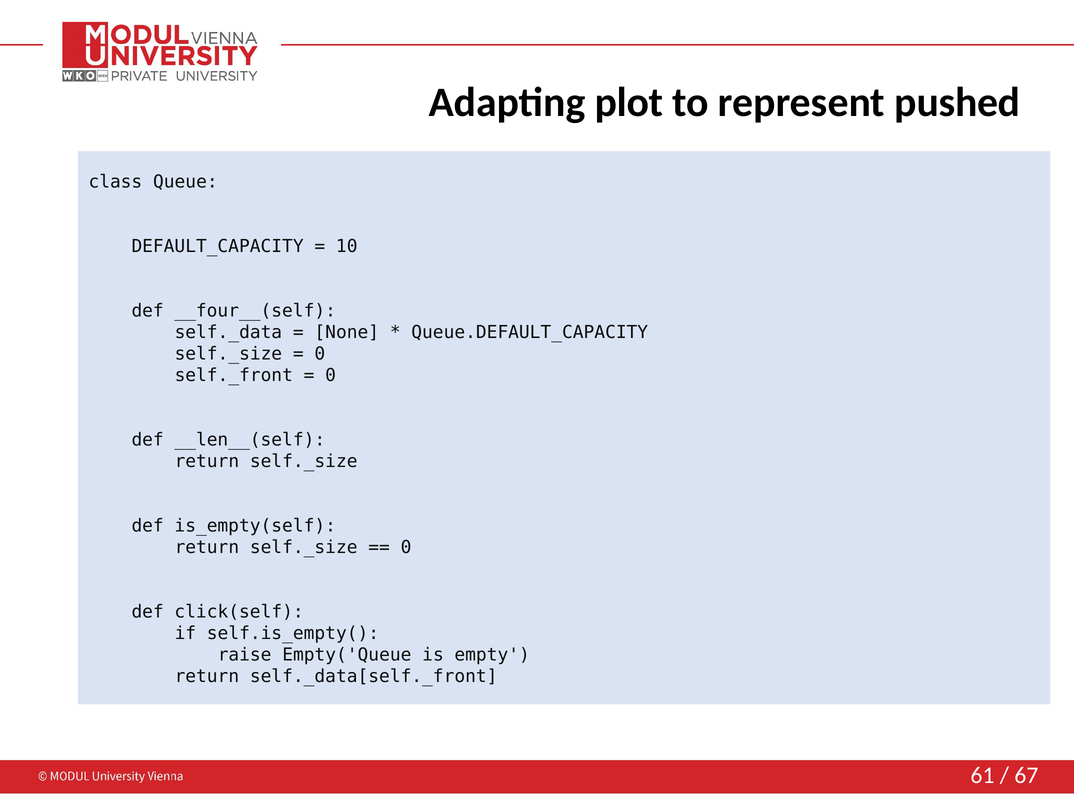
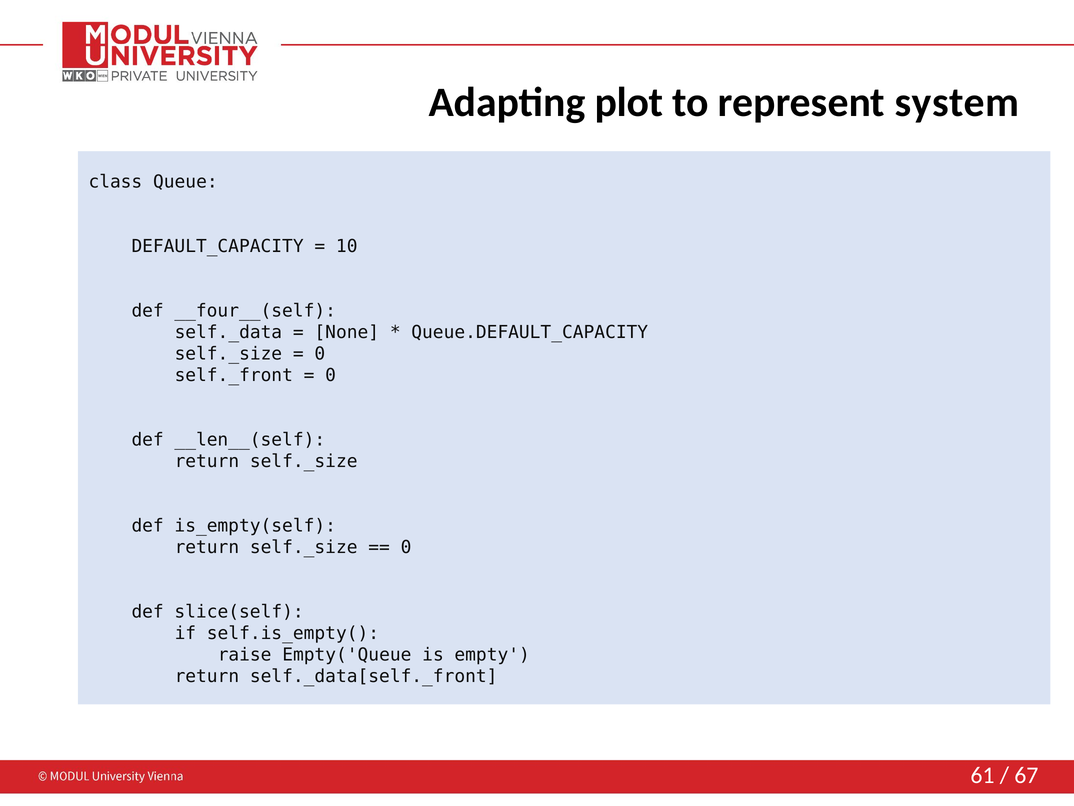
pushed: pushed -> system
click(self: click(self -> slice(self
